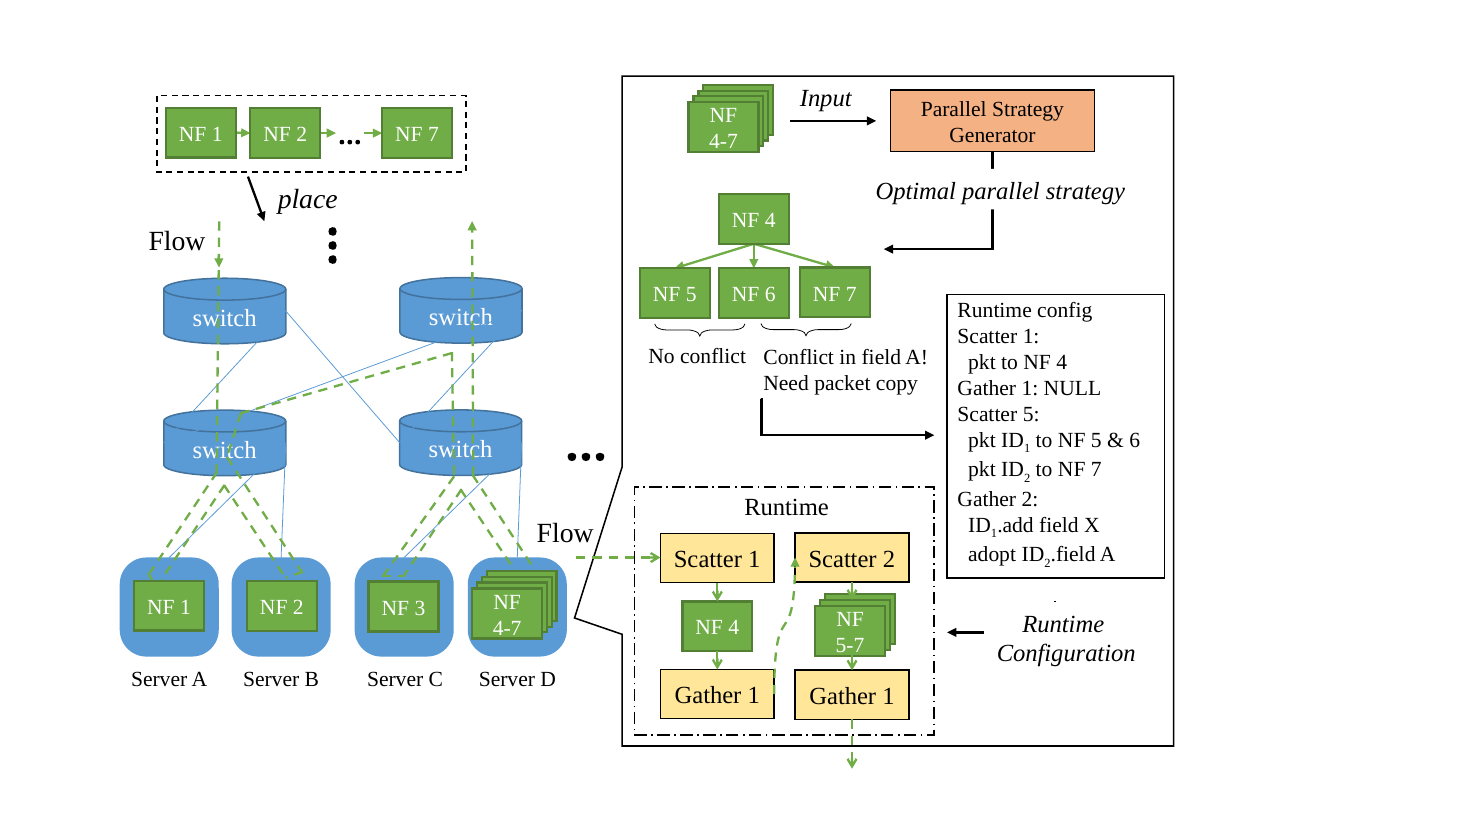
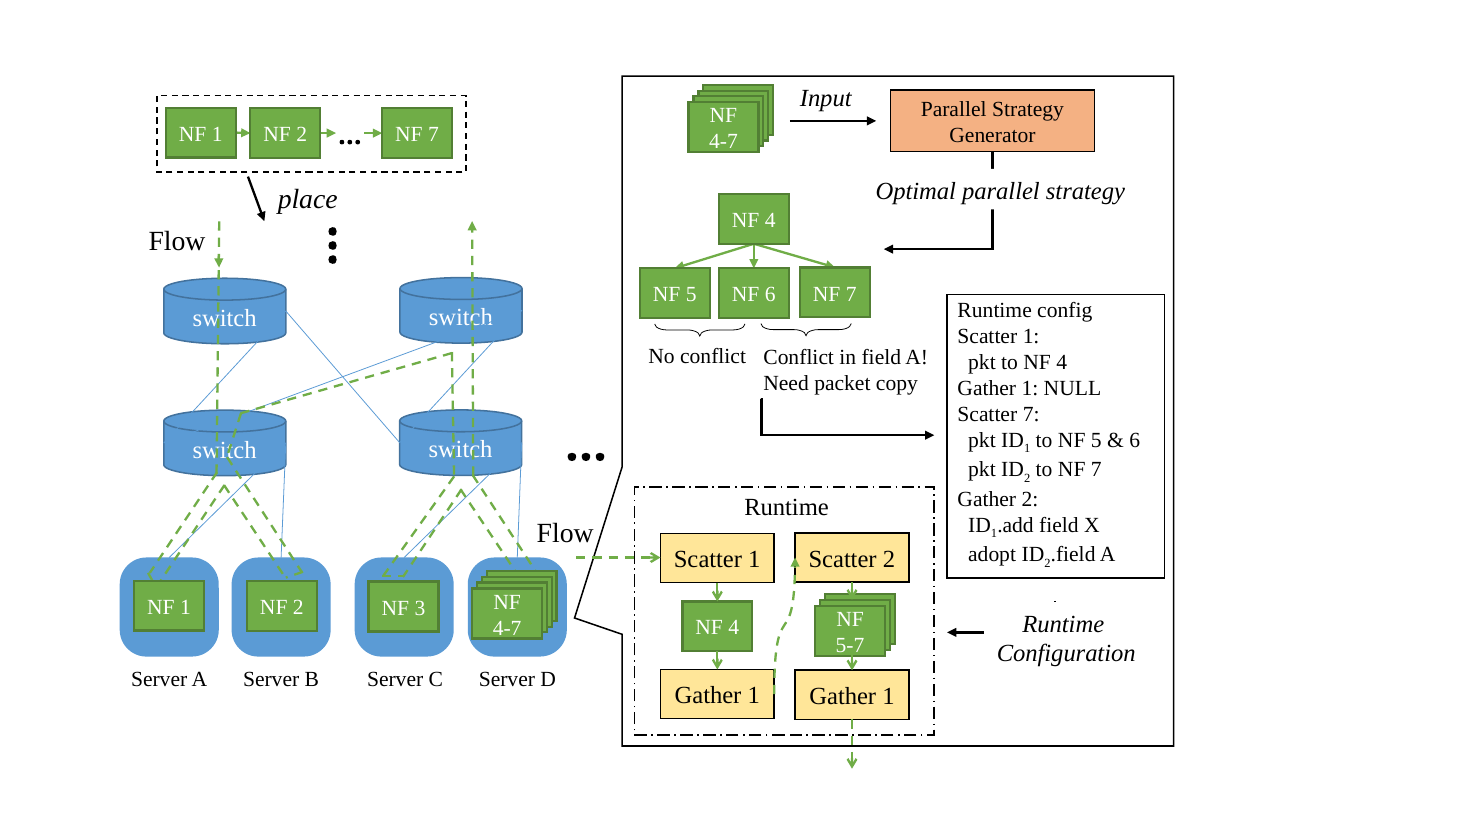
Scatter 5: 5 -> 7
